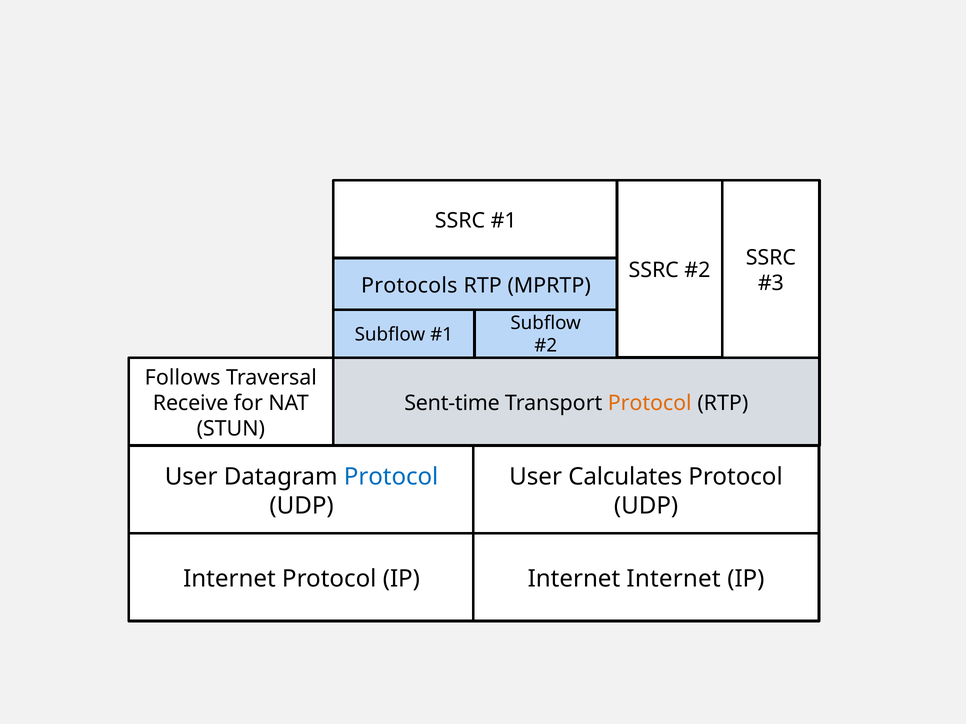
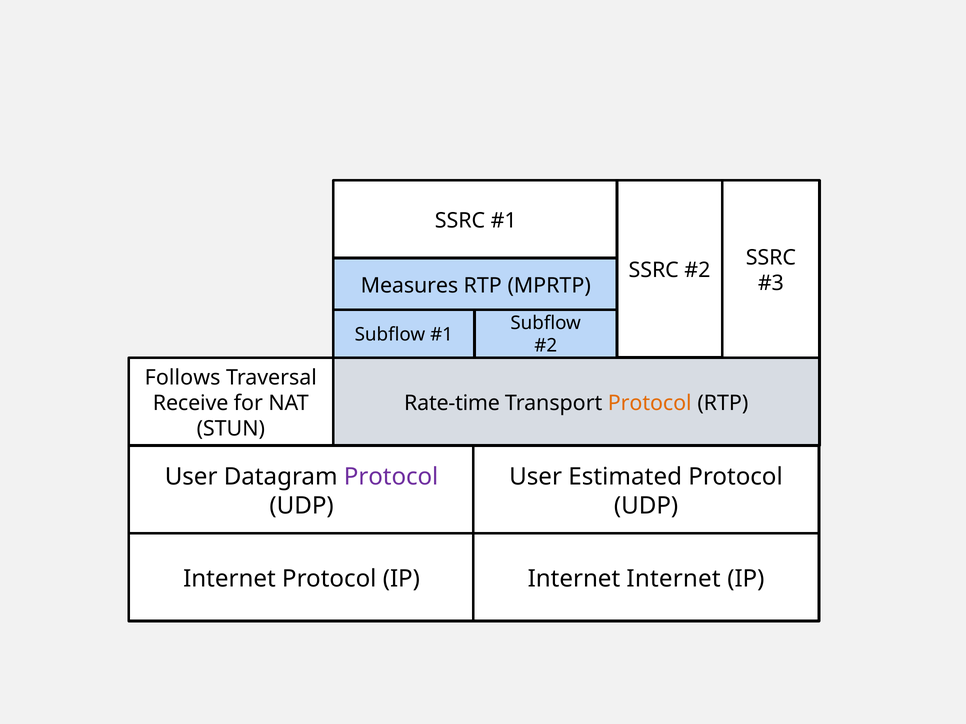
Protocols: Protocols -> Measures
Sent-time: Sent-time -> Rate-time
Protocol at (391, 477) colour: blue -> purple
Calculates: Calculates -> Estimated
